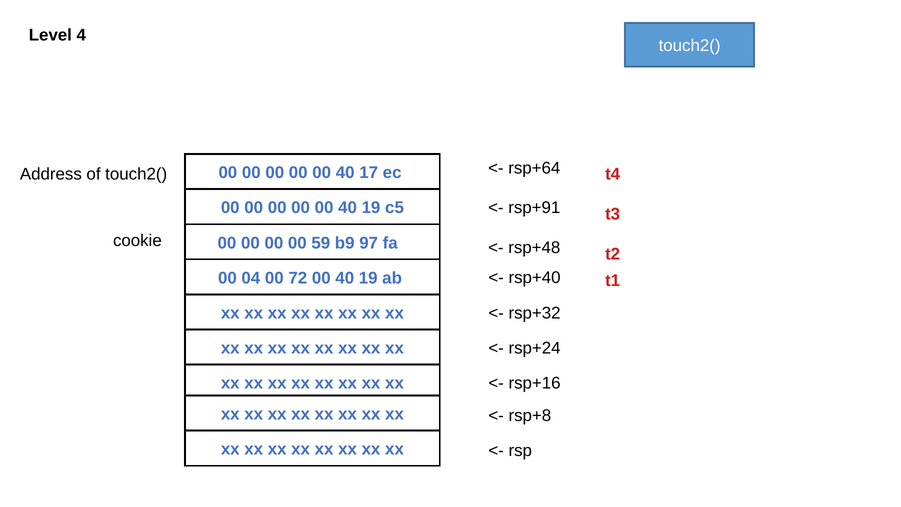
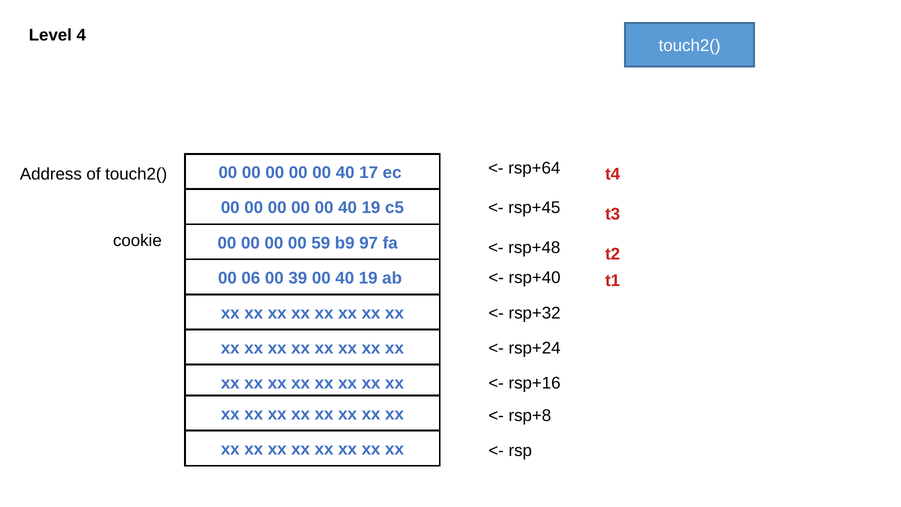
rsp+91: rsp+91 -> rsp+45
04: 04 -> 06
72: 72 -> 39
